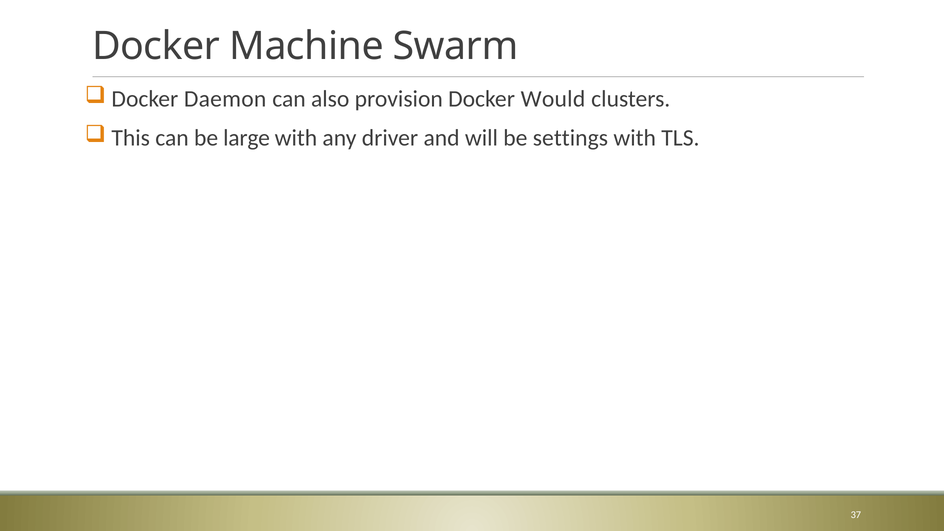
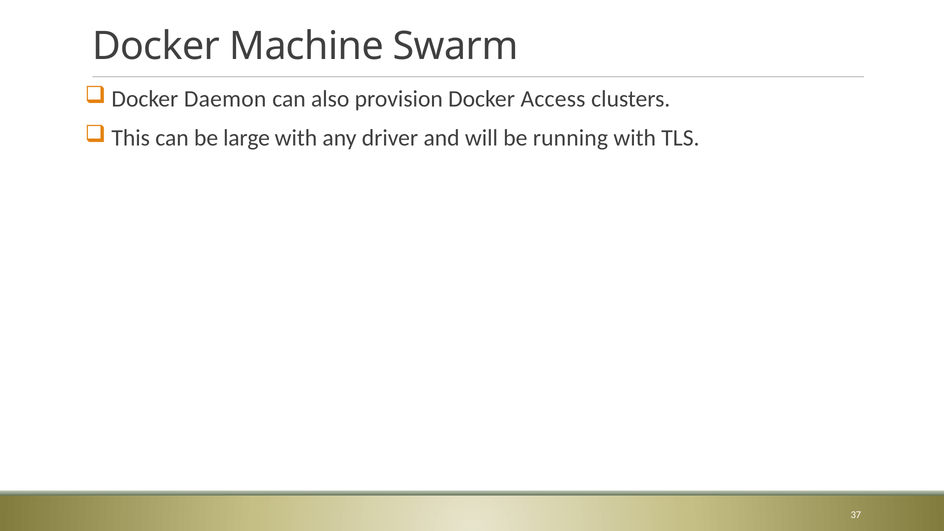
Would: Would -> Access
settings: settings -> running
